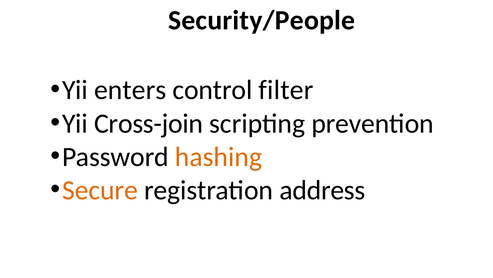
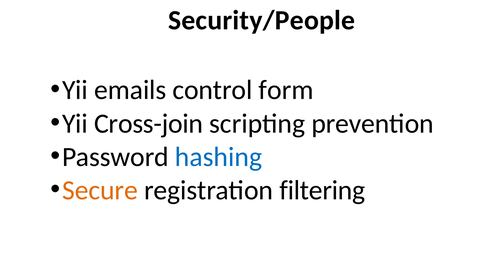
enters: enters -> emails
filter: filter -> form
hashing colour: orange -> blue
address: address -> filtering
